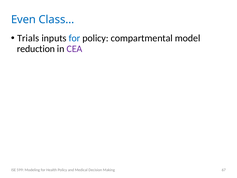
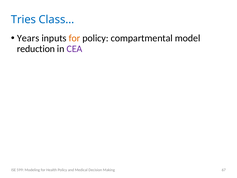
Even: Even -> Tries
Trials: Trials -> Years
for at (74, 38) colour: blue -> orange
